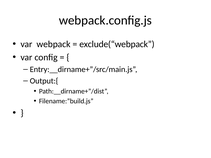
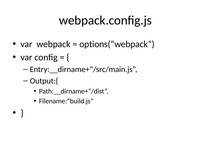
exclude(“webpack: exclude(“webpack -> options(“webpack
